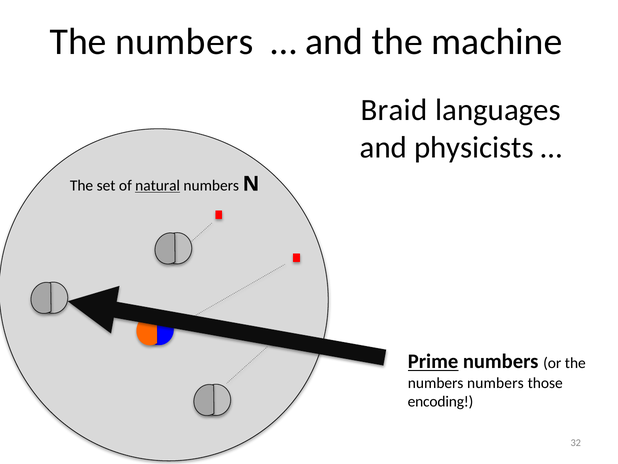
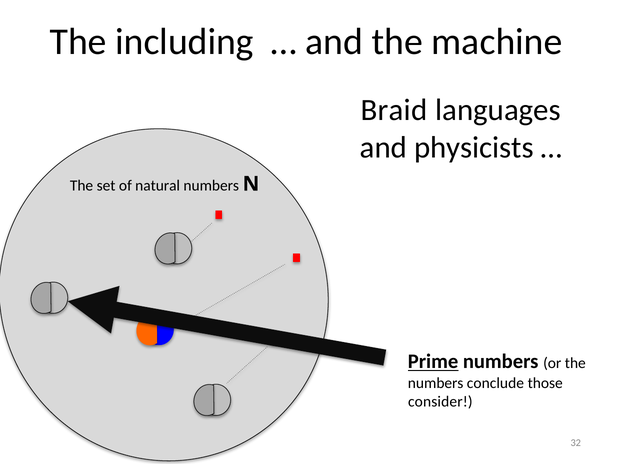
numbers at (184, 42): numbers -> including
natural underline: present -> none
numbers numbers: numbers -> conclude
encoding: encoding -> consider
